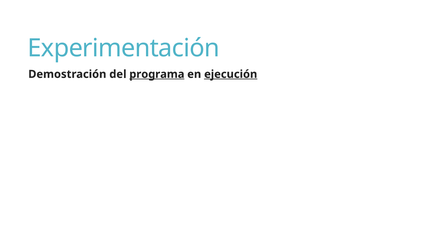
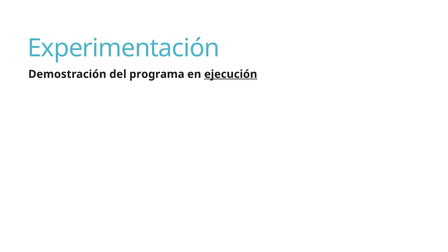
programa underline: present -> none
